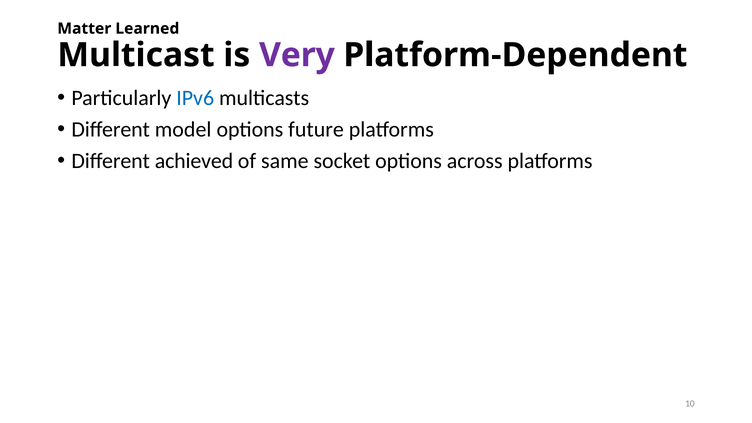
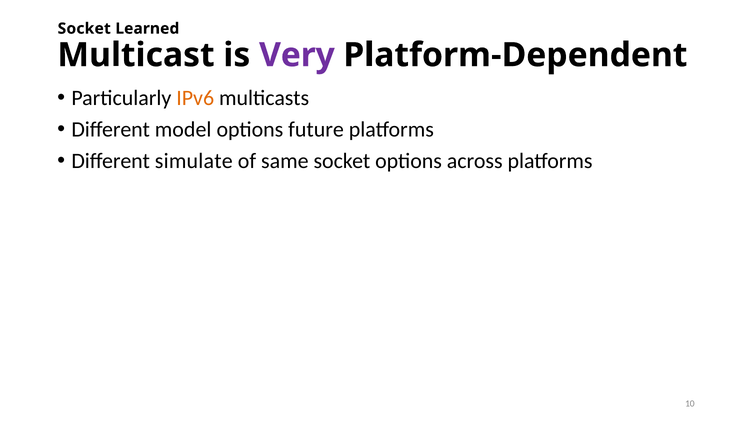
Matter at (84, 29): Matter -> Socket
IPv6 colour: blue -> orange
achieved: achieved -> simulate
